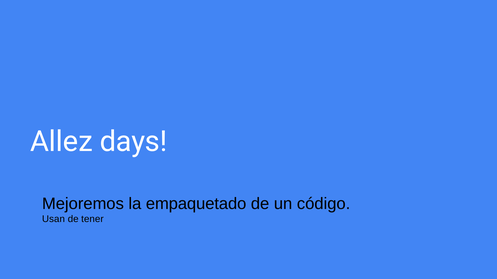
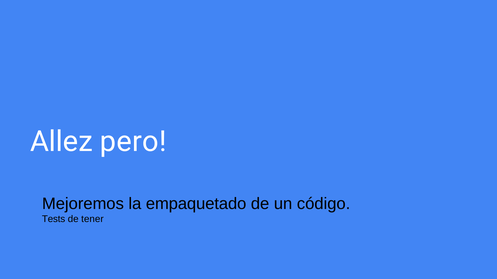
days: days -> pero
Usan: Usan -> Tests
